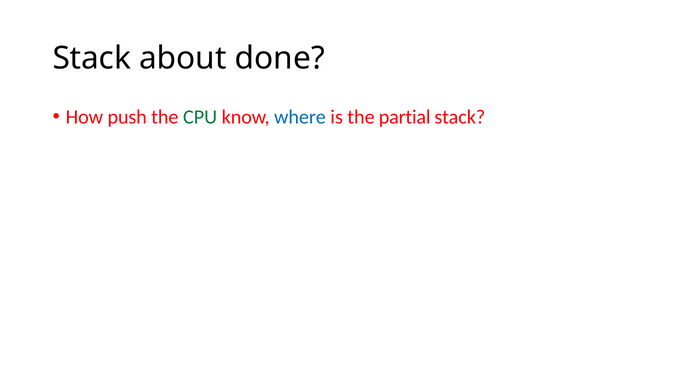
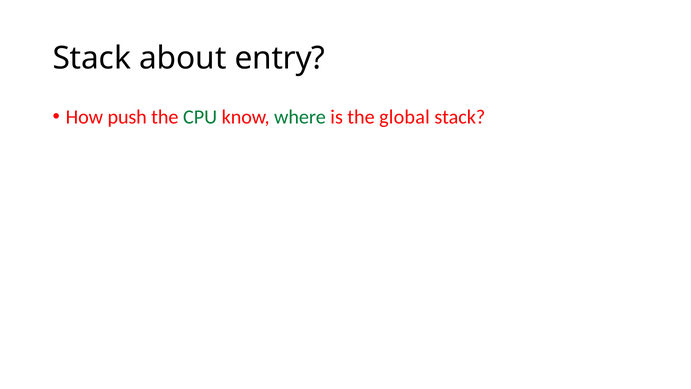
done: done -> entry
where colour: blue -> green
partial: partial -> global
